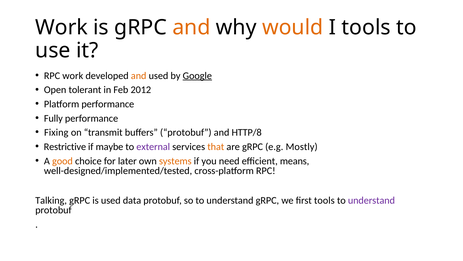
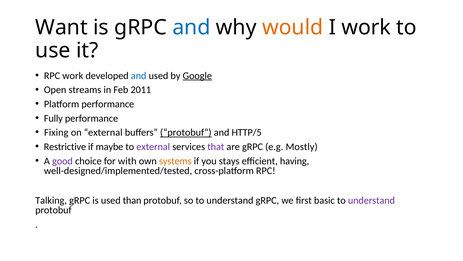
Work at (62, 27): Work -> Want
and at (191, 27) colour: orange -> blue
I tools: tools -> work
and at (139, 76) colour: orange -> blue
tolerant: tolerant -> streams
2012: 2012 -> 2011
on transmit: transmit -> external
protobuf at (186, 132) underline: none -> present
HTTP/8: HTTP/8 -> HTTP/5
that colour: orange -> purple
good colour: orange -> purple
later: later -> with
need: need -> stays
means: means -> having
data: data -> than
first tools: tools -> basic
